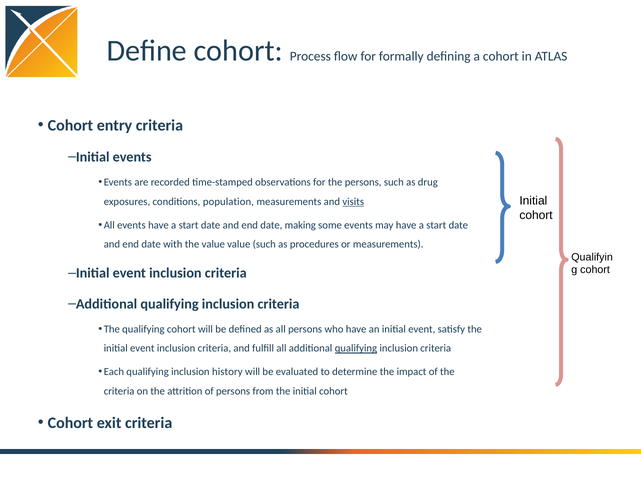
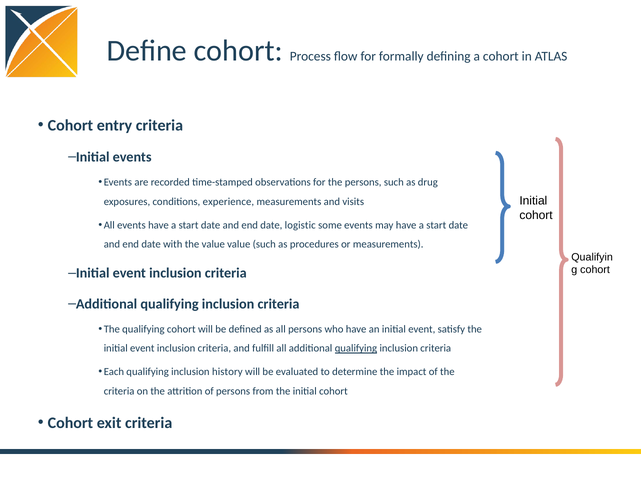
population: population -> experience
visits underline: present -> none
making: making -> logistic
